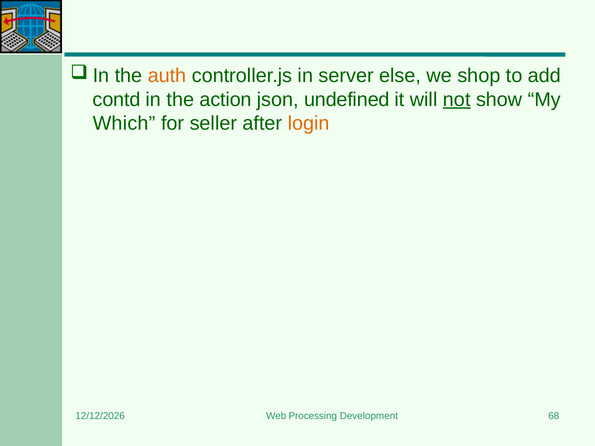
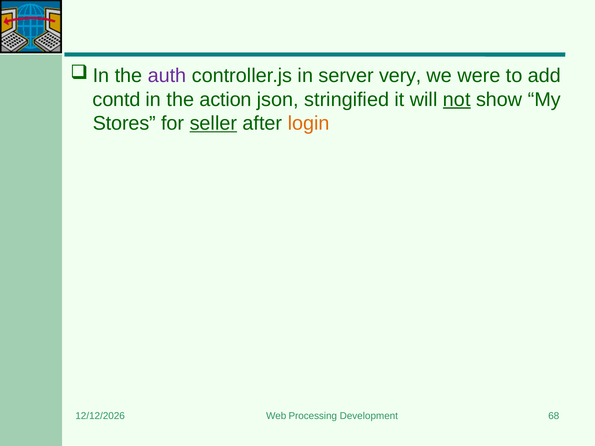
auth colour: orange -> purple
else: else -> very
shop: shop -> were
undefined: undefined -> stringified
Which: Which -> Stores
seller underline: none -> present
